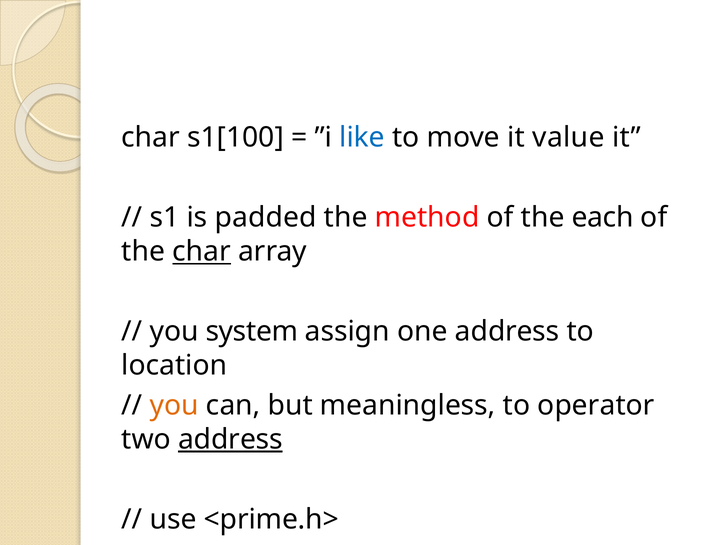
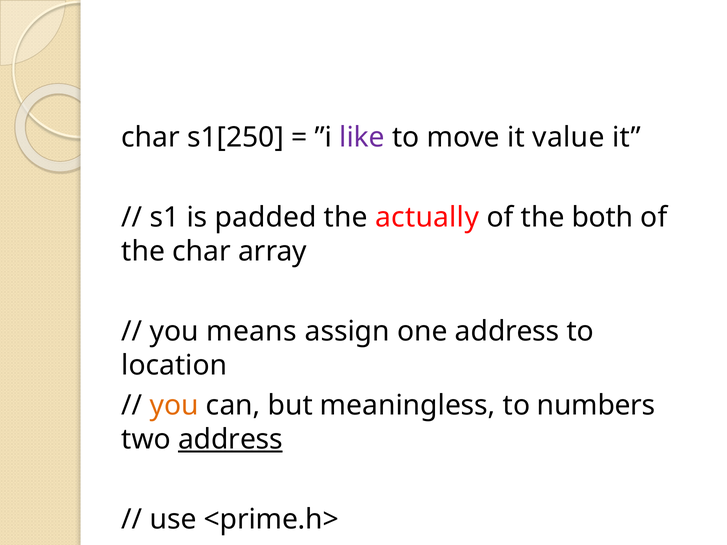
s1[100: s1[100 -> s1[250
like colour: blue -> purple
method: method -> actually
each: each -> both
char at (202, 252) underline: present -> none
system: system -> means
operator: operator -> numbers
